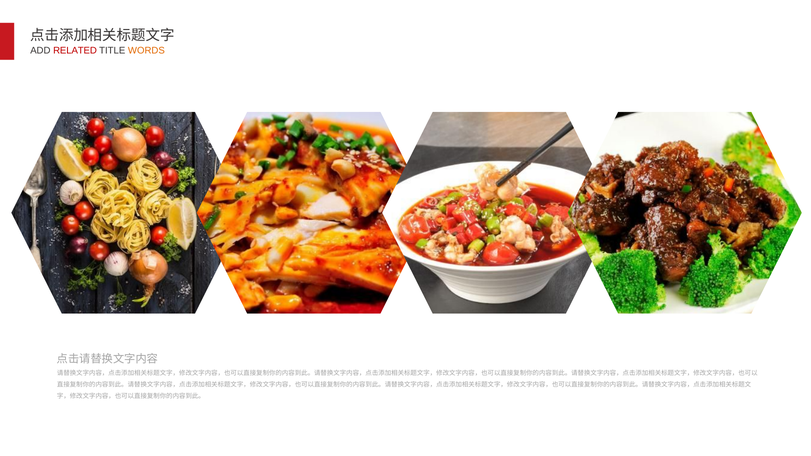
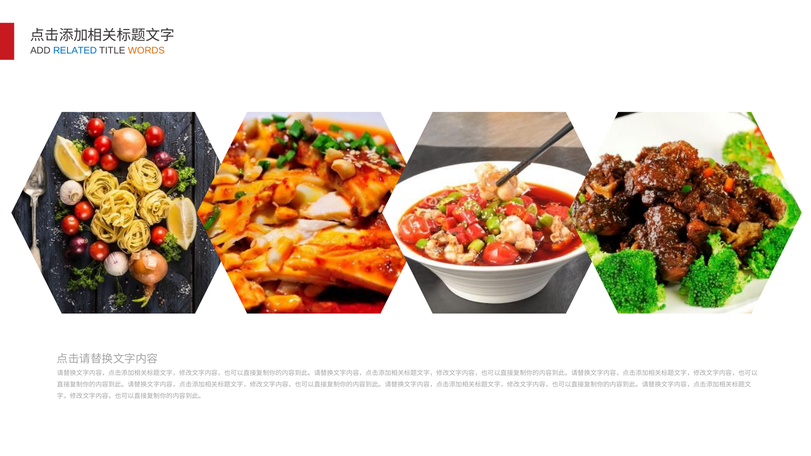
RELATED colour: red -> blue
